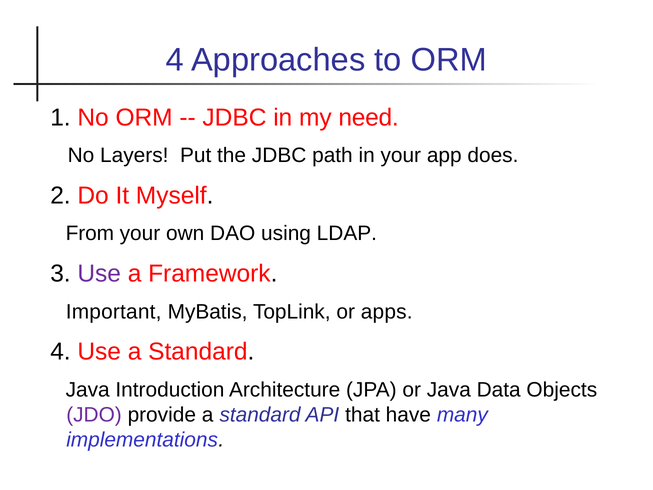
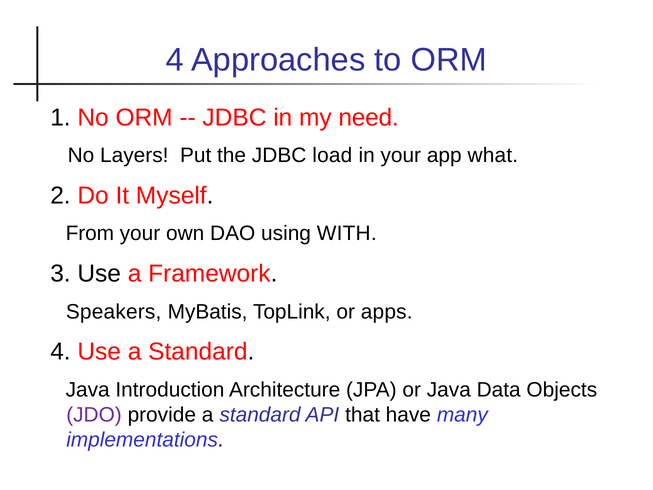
path: path -> load
does: does -> what
LDAP: LDAP -> WITH
Use at (99, 274) colour: purple -> black
Important: Important -> Speakers
